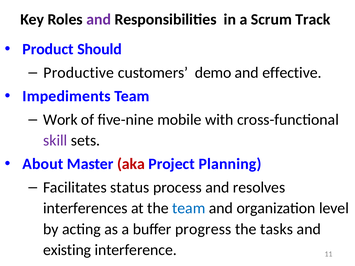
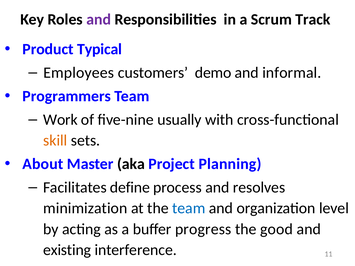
Should: Should -> Typical
Productive: Productive -> Employees
effective: effective -> informal
Impediments: Impediments -> Programmers
mobile: mobile -> usually
skill colour: purple -> orange
aka colour: red -> black
status: status -> define
interferences: interferences -> minimization
tasks: tasks -> good
